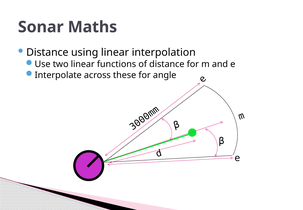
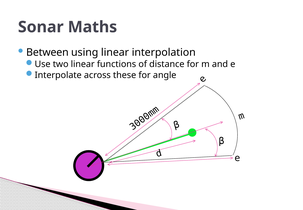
Distance at (47, 52): Distance -> Between
